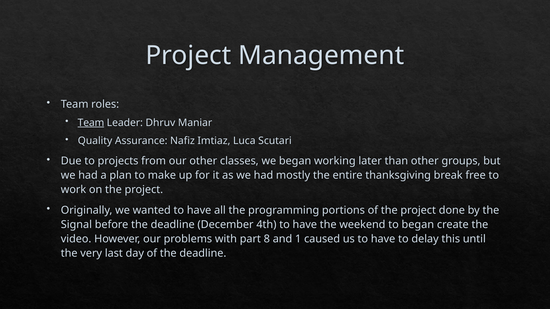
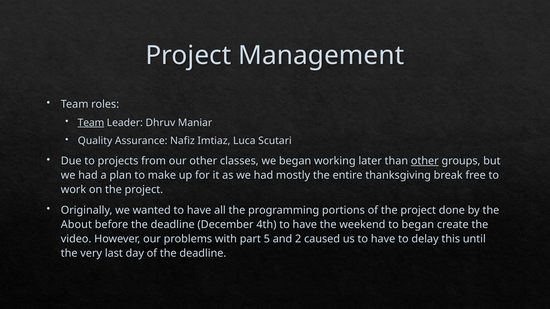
other at (425, 161) underline: none -> present
Signal: Signal -> About
8: 8 -> 5
1: 1 -> 2
